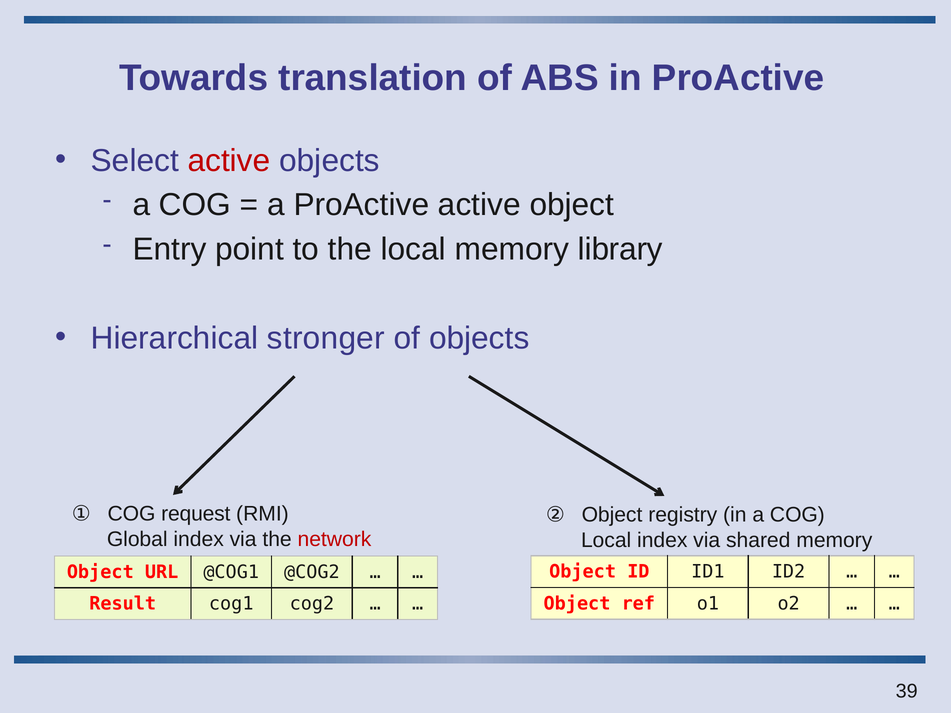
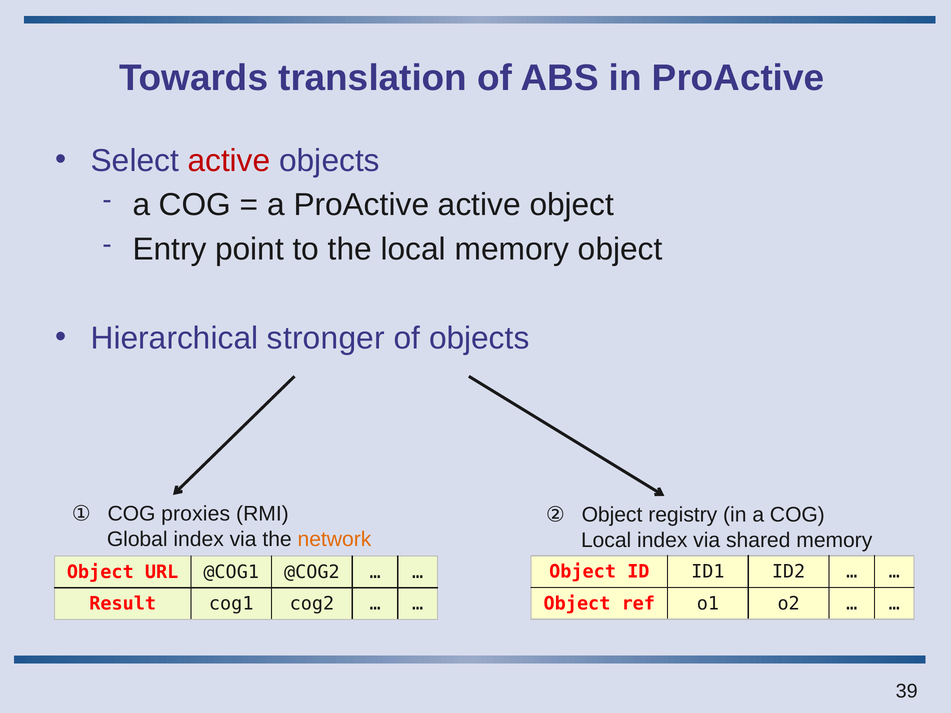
memory library: library -> object
request: request -> proxies
network colour: red -> orange
